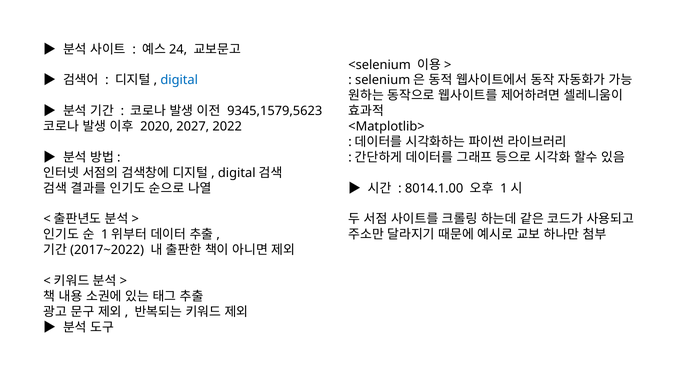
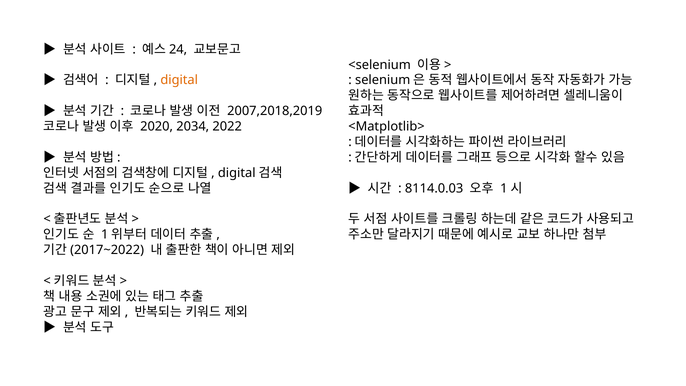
digital colour: blue -> orange
9345,1579,5623: 9345,1579,5623 -> 2007,2018,2019
2027: 2027 -> 2034
8014.1.00: 8014.1.00 -> 8114.0.03
